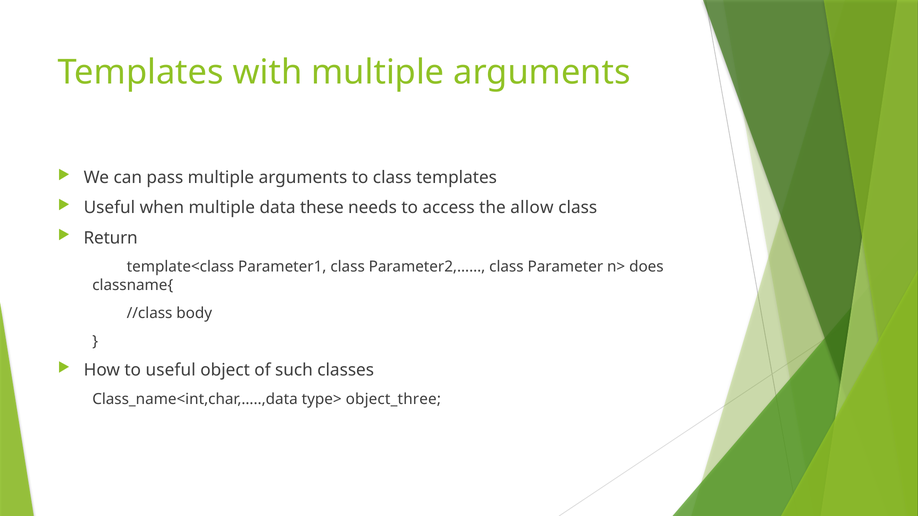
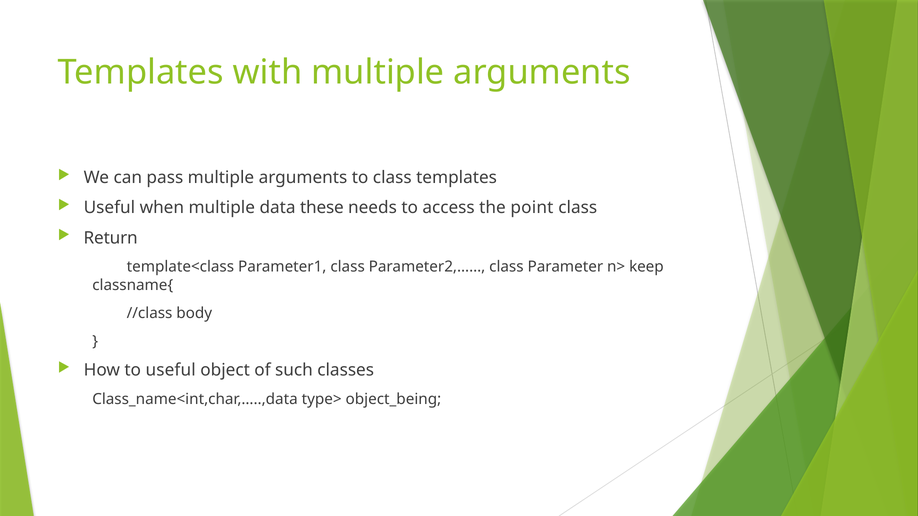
allow: allow -> point
does: does -> keep
object_three: object_three -> object_being
